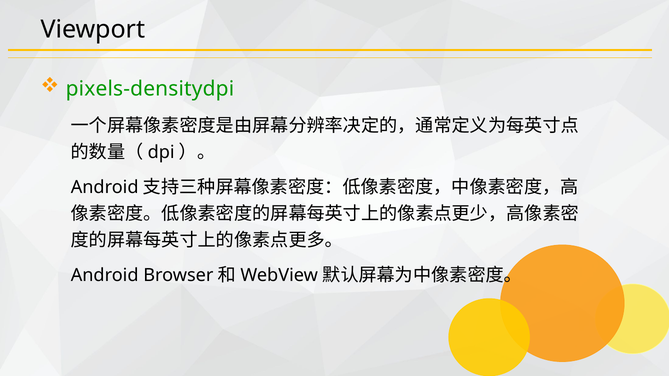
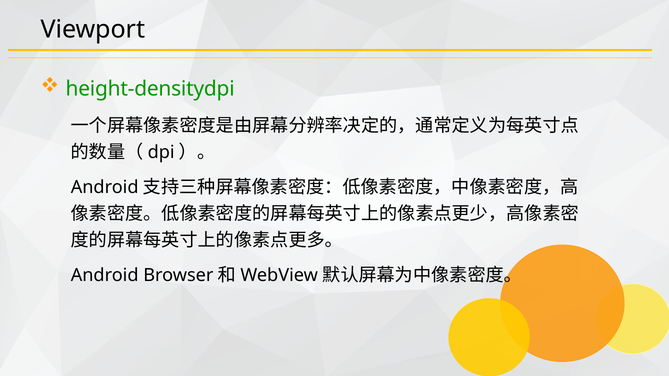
pixels-densitydpi: pixels-densitydpi -> height-densitydpi
